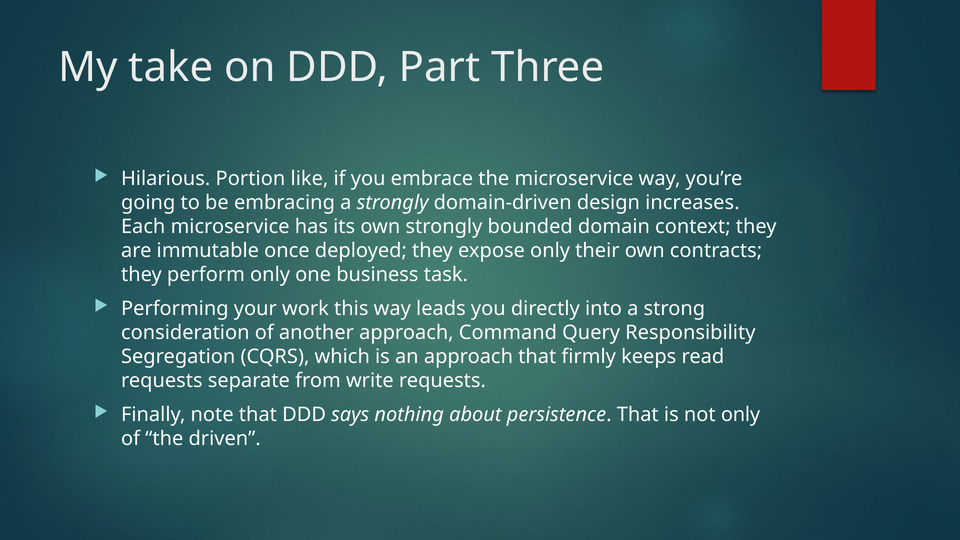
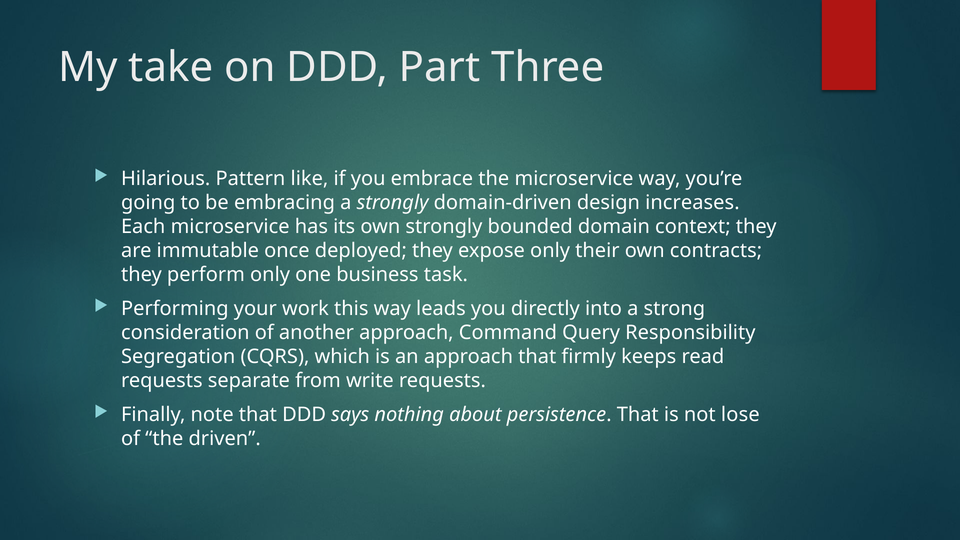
Portion: Portion -> Pattern
not only: only -> lose
